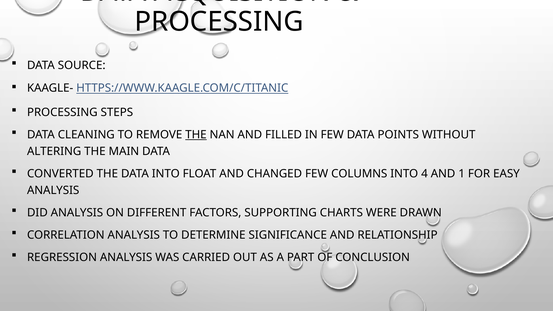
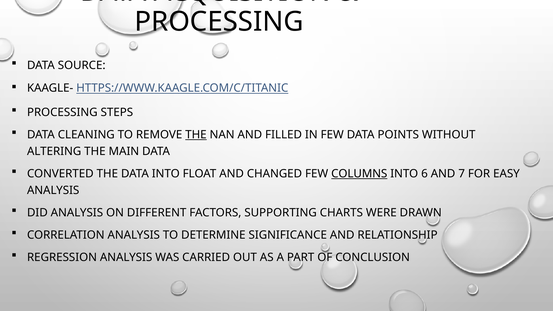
COLUMNS underline: none -> present
4: 4 -> 6
1: 1 -> 7
